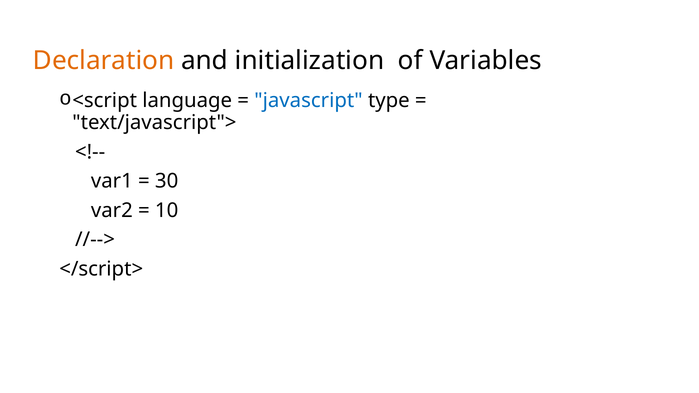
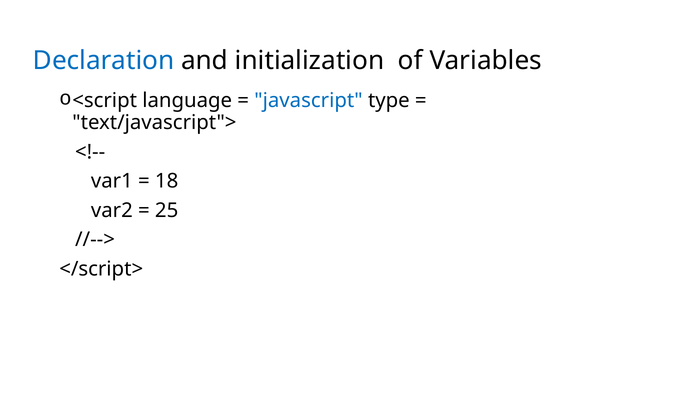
Declaration colour: orange -> blue
30: 30 -> 18
10: 10 -> 25
